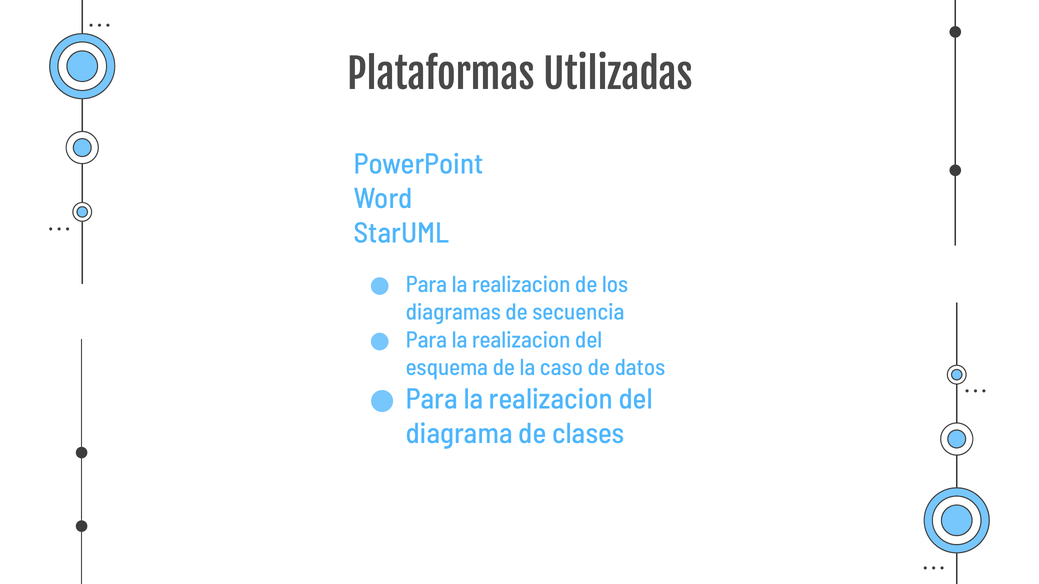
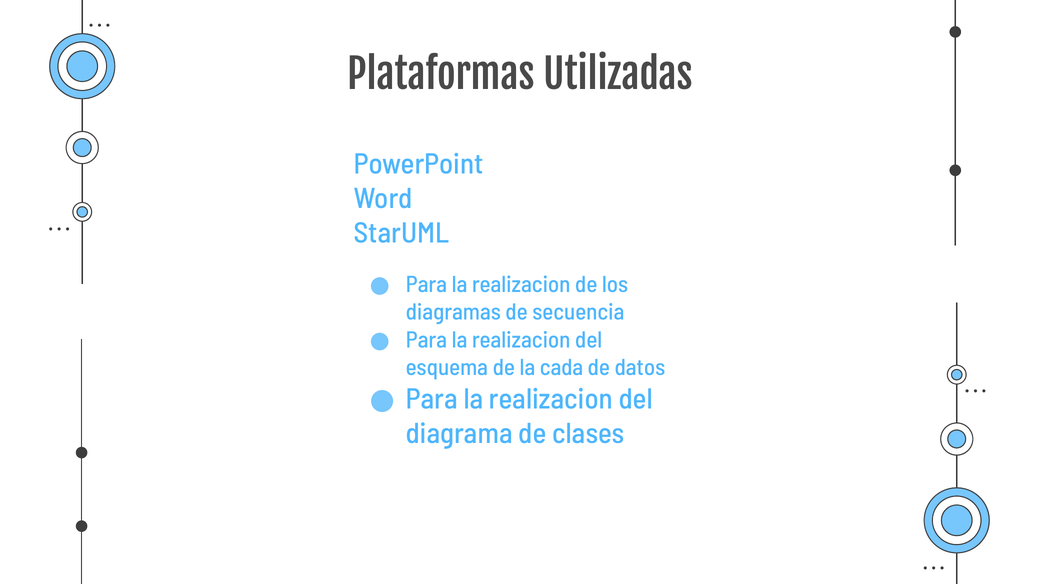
caso: caso -> cada
